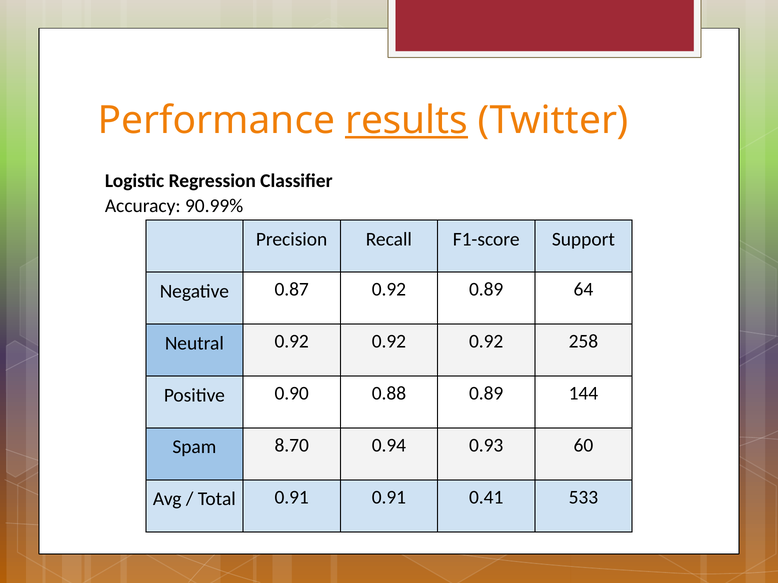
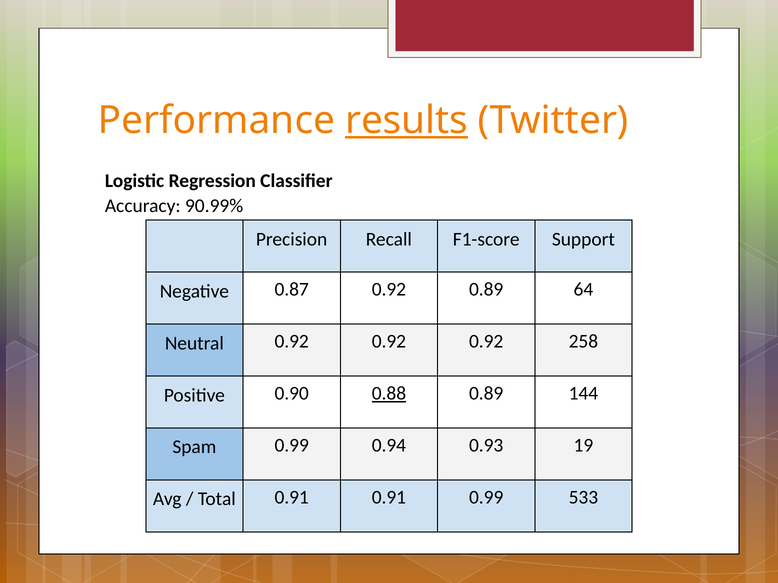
0.88 underline: none -> present
Spam 8.70: 8.70 -> 0.99
60: 60 -> 19
0.91 0.41: 0.41 -> 0.99
